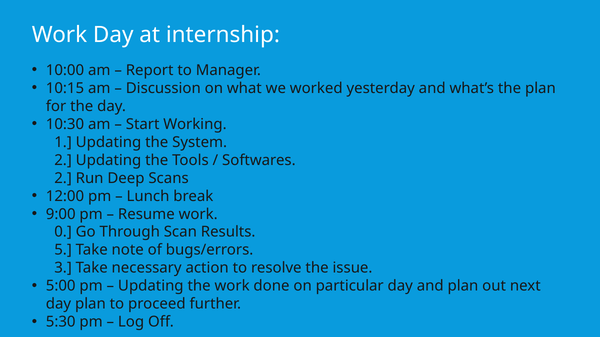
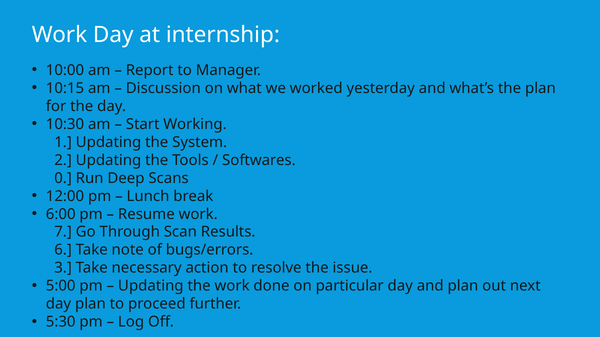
2 at (63, 178): 2 -> 0
9:00: 9:00 -> 6:00
0: 0 -> 7
5: 5 -> 6
